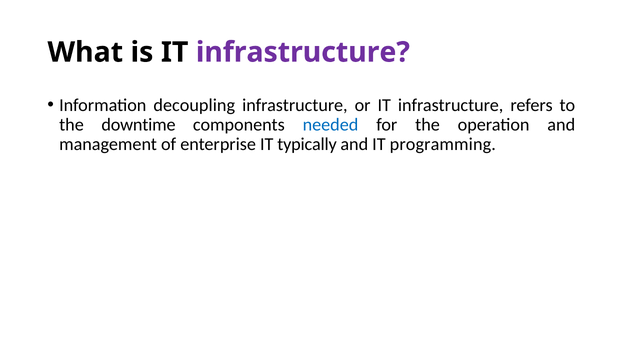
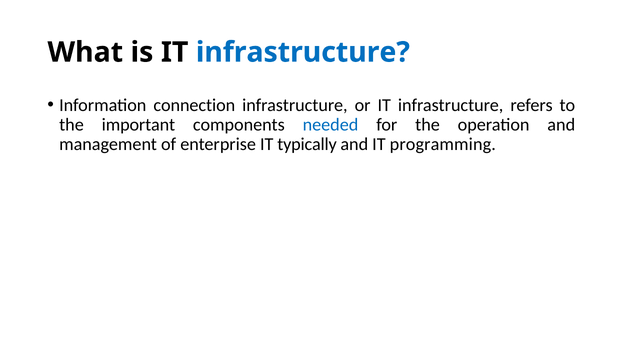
infrastructure at (303, 52) colour: purple -> blue
decoupling: decoupling -> connection
downtime: downtime -> important
